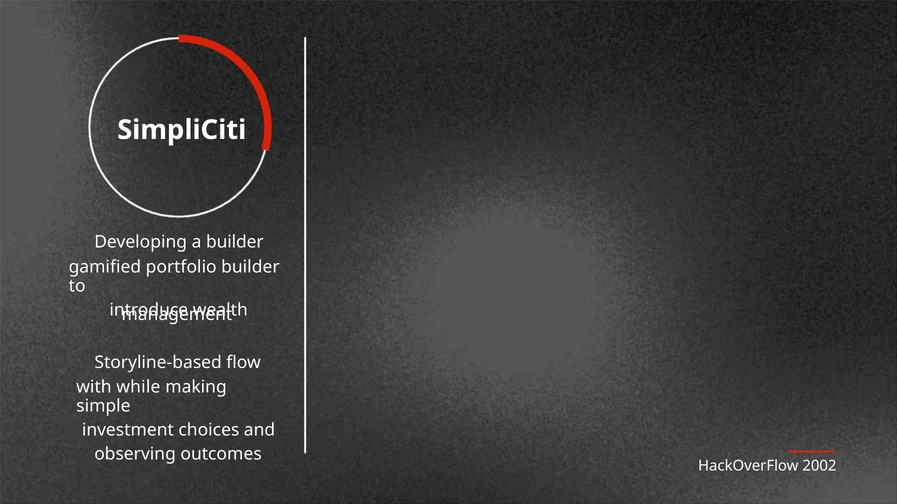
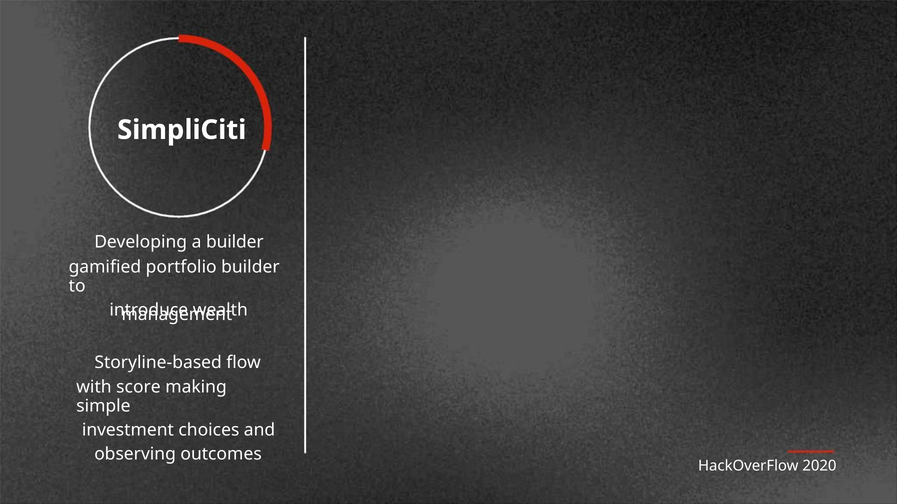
while: while -> score
2002: 2002 -> 2020
